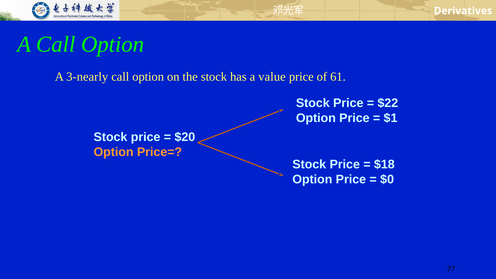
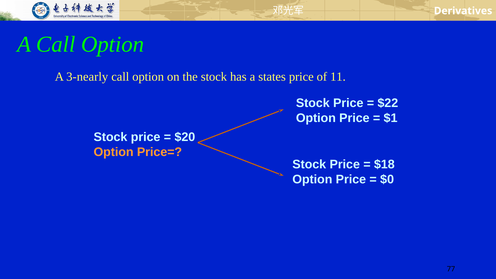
value: value -> states
61: 61 -> 11
